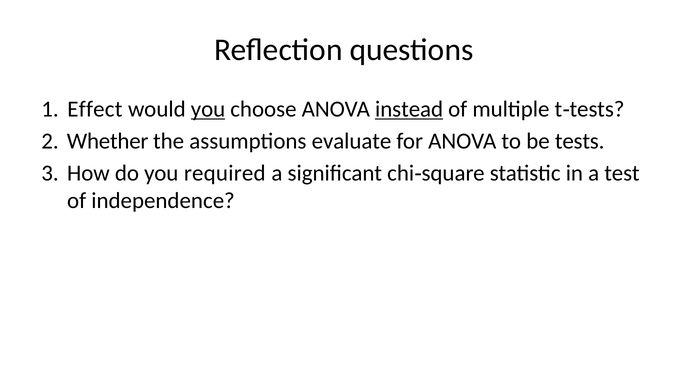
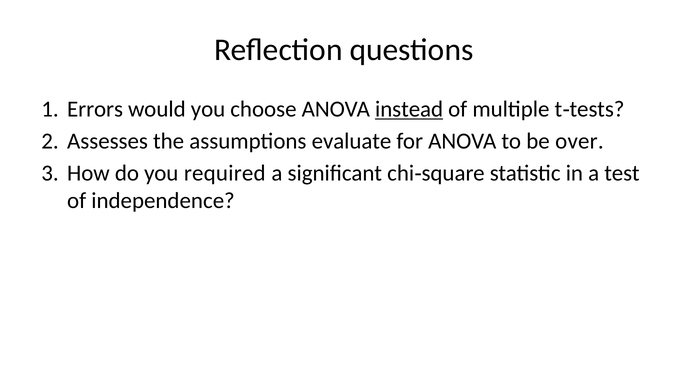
Effect: Effect -> Errors
you at (208, 109) underline: present -> none
Whether: Whether -> Assesses
be tests: tests -> over
